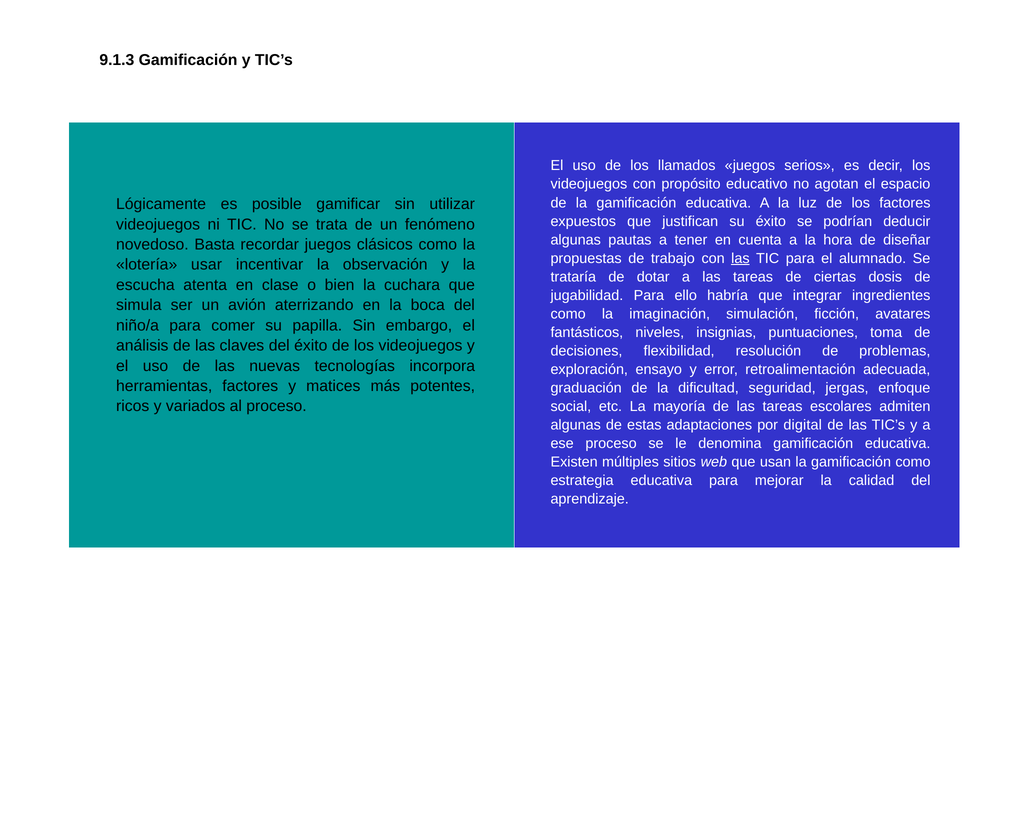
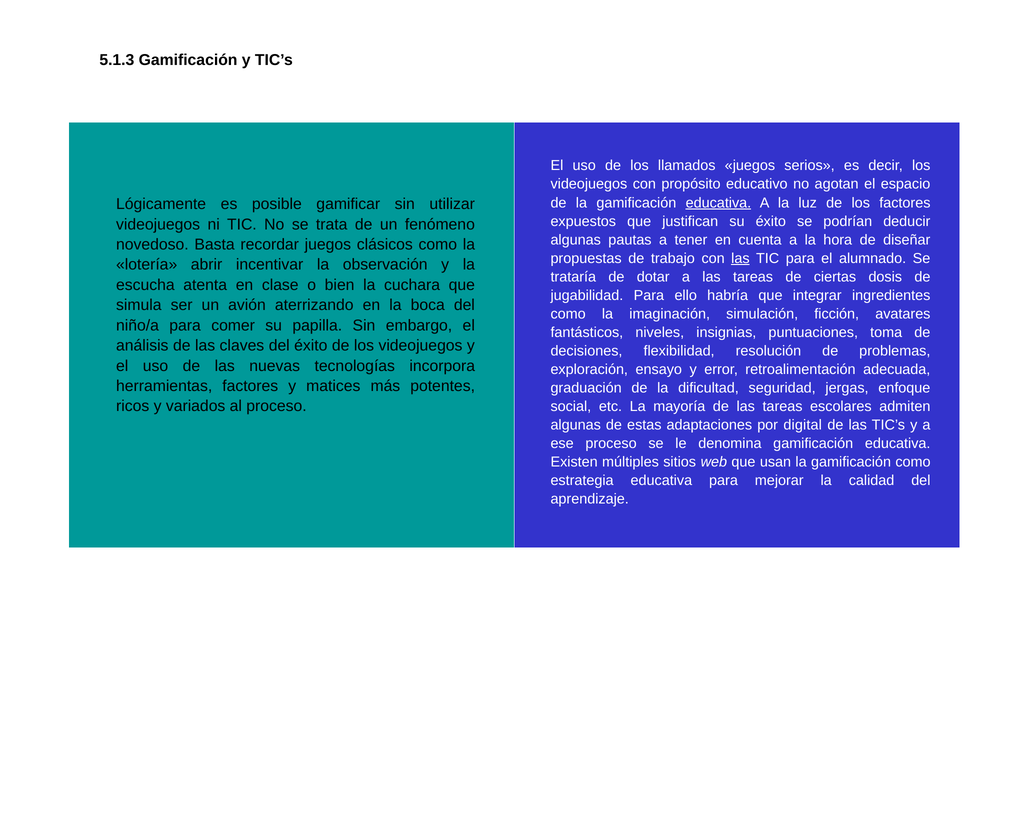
9.1.3: 9.1.3 -> 5.1.3
educativa at (718, 203) underline: none -> present
usar: usar -> abrir
